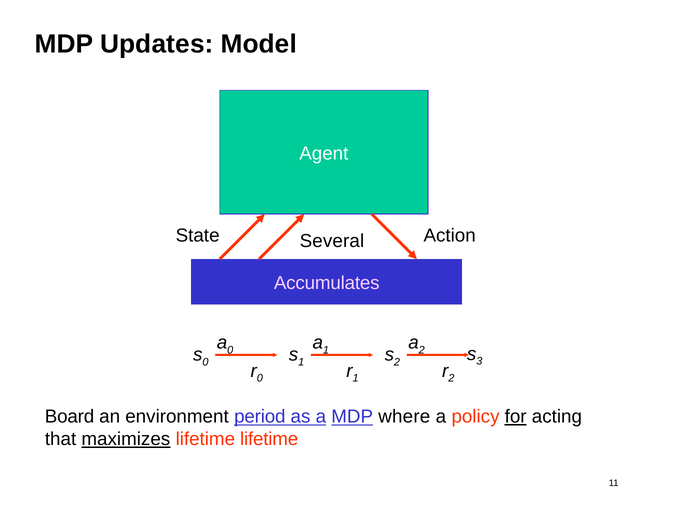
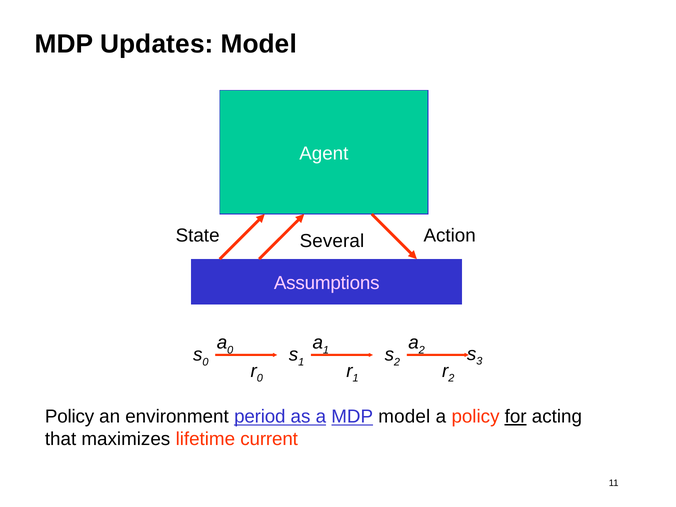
Accumulates: Accumulates -> Assumptions
Board at (70, 417): Board -> Policy
MDP where: where -> model
maximizes underline: present -> none
lifetime lifetime: lifetime -> current
